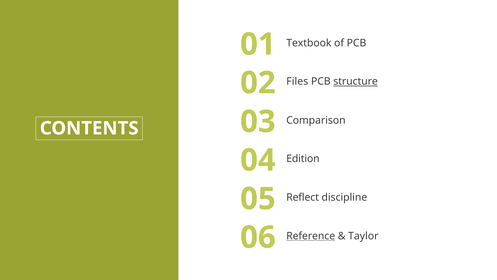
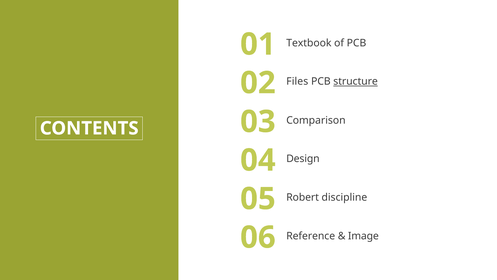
Edition: Edition -> Design
Reflect: Reflect -> Robert
Reference underline: present -> none
Taylor: Taylor -> Image
